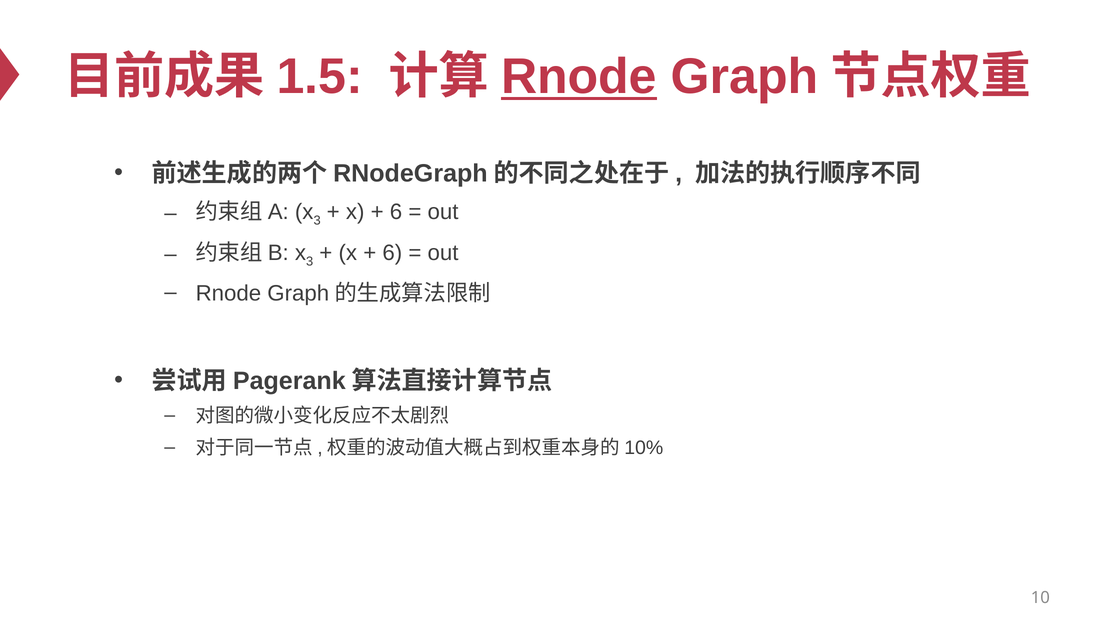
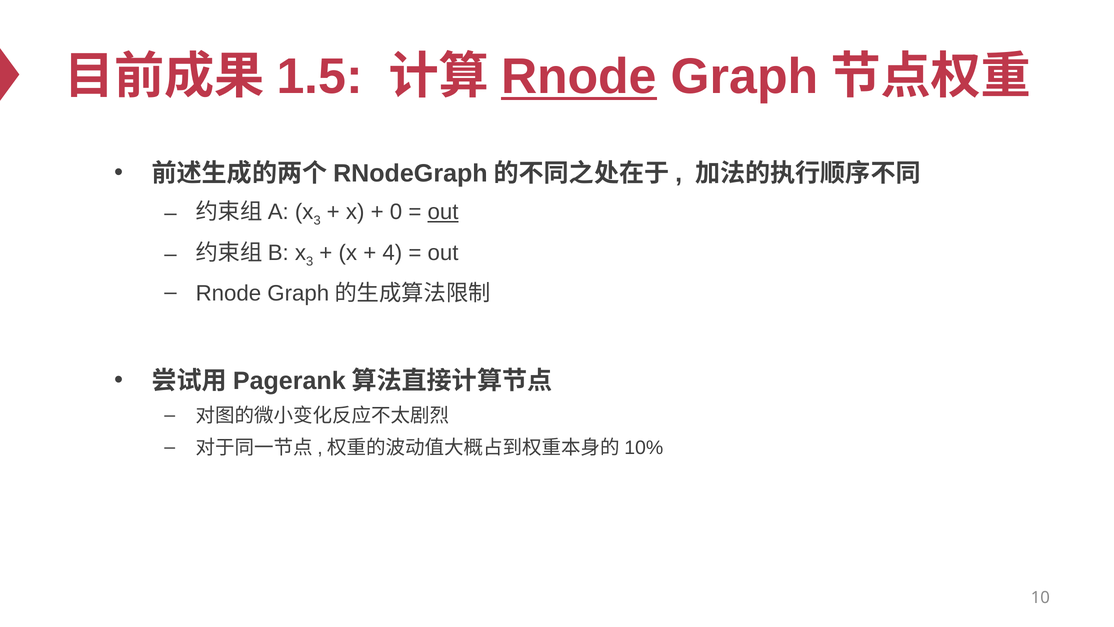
6 at (396, 212): 6 -> 0
out at (443, 212) underline: none -> present
6 at (392, 253): 6 -> 4
